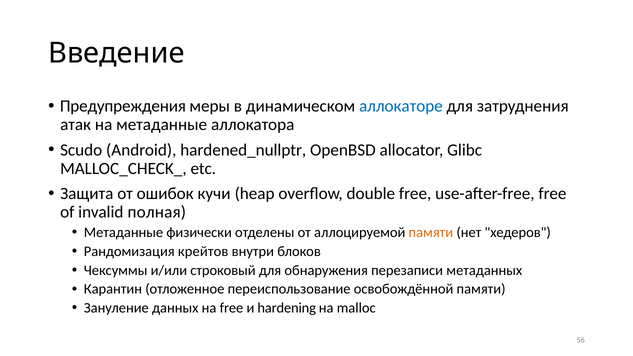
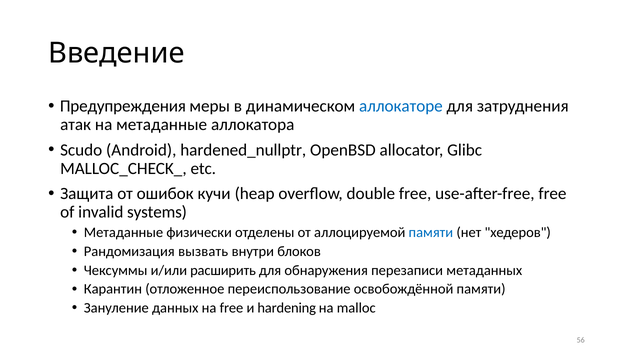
полная: полная -> systems
памяти at (431, 232) colour: orange -> blue
крейтов: крейтов -> вызвать
строковый: строковый -> расширить
